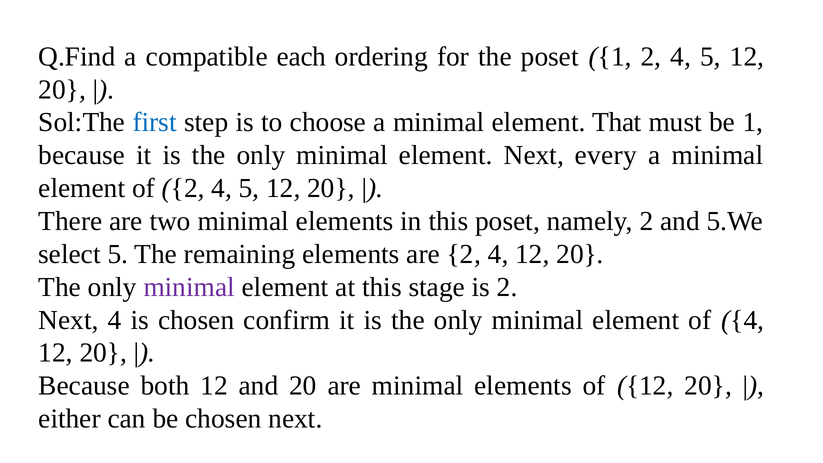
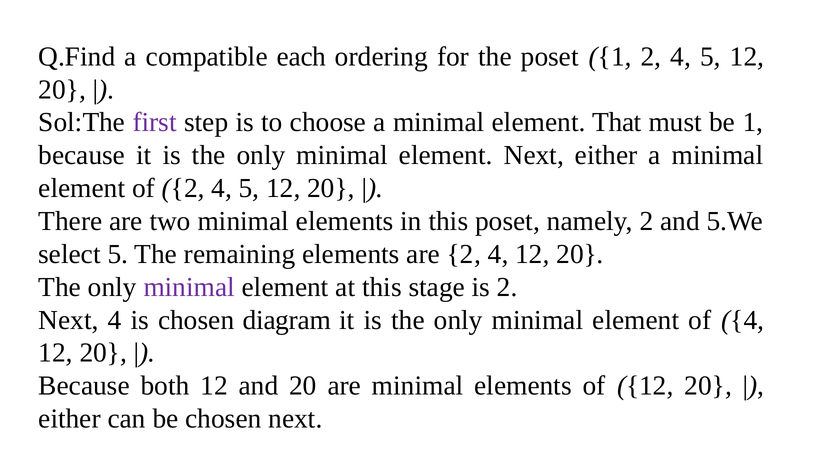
first colour: blue -> purple
Next every: every -> either
confirm: confirm -> diagram
